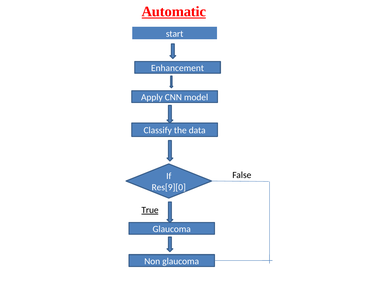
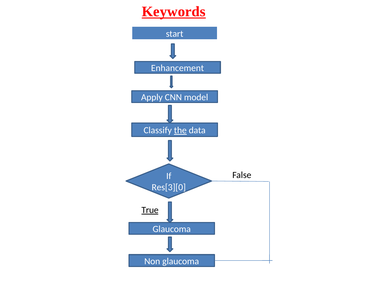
Automatic: Automatic -> Keywords
the underline: none -> present
Res[9][0: Res[9][0 -> Res[3][0
